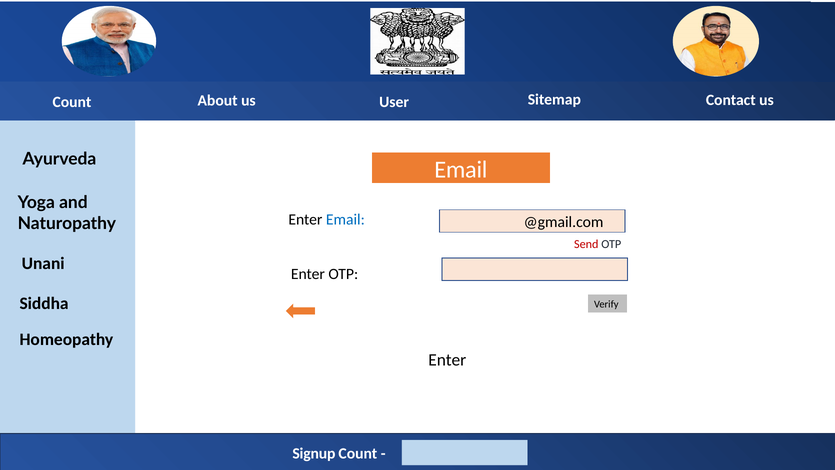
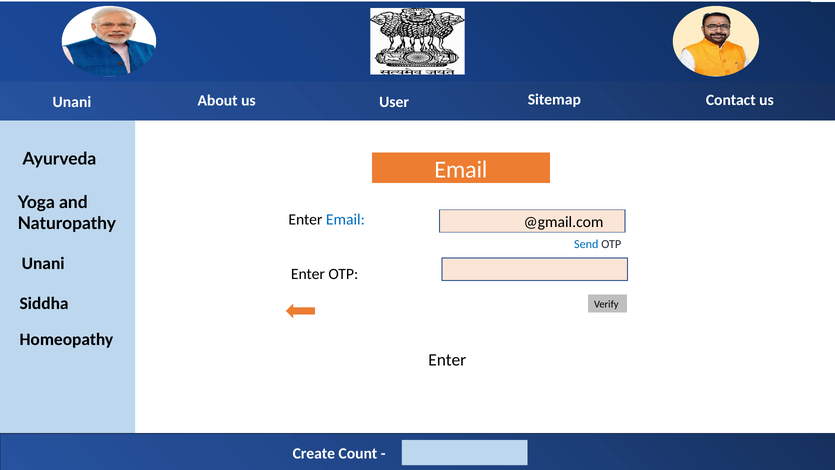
Count at (72, 102): Count -> Unani
Send colour: red -> blue
Signup: Signup -> Create
